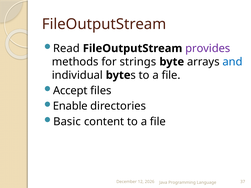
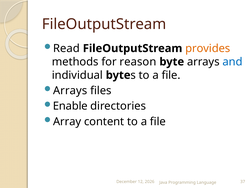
provides colour: purple -> orange
strings: strings -> reason
Accept at (70, 91): Accept -> Arrays
Basic: Basic -> Array
